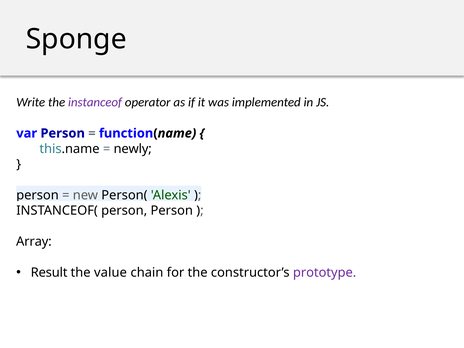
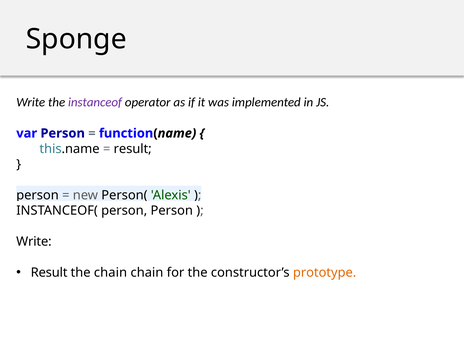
newly at (133, 149): newly -> result
Array at (34, 242): Array -> Write
the value: value -> chain
prototype colour: purple -> orange
